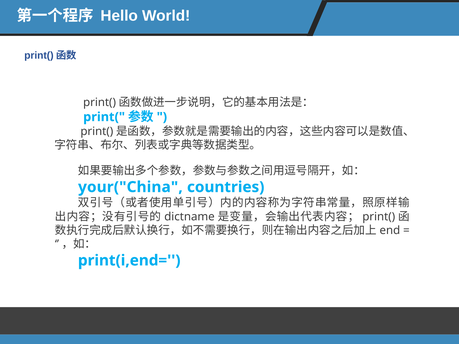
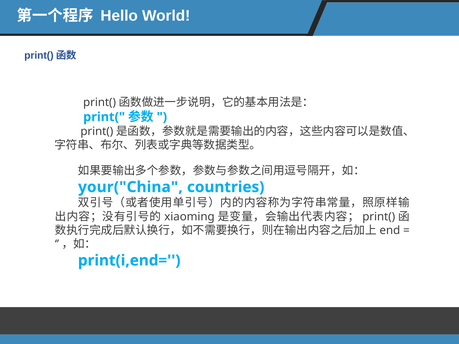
dictname: dictname -> xiaoming
